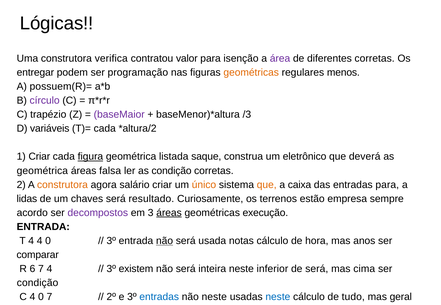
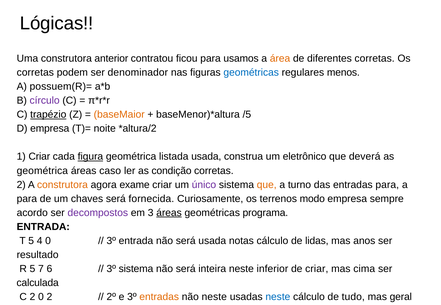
verifica: verifica -> anterior
valor: valor -> ficou
isenção: isenção -> usamos
área at (280, 59) colour: purple -> orange
entregar at (35, 73): entregar -> corretas
programação: programação -> denominador
geométricas at (251, 73) colour: orange -> blue
trapézio underline: none -> present
baseMaior colour: purple -> orange
/3: /3 -> /5
D variáveis: variáveis -> empresa
T)= cada: cada -> noite
listada saque: saque -> usada
falsa: falsa -> caso
salário: salário -> exame
único colour: orange -> purple
caixa: caixa -> turno
lidas at (27, 199): lidas -> para
resultado: resultado -> fornecida
estão: estão -> modo
execução: execução -> programa
T 4: 4 -> 5
não at (165, 241) underline: present -> none
hora: hora -> lidas
comparar: comparar -> resultado
R 6: 6 -> 5
7 4: 4 -> 6
3º existem: existem -> sistema
de será: será -> criar
condição at (38, 283): condição -> calculada
C 4: 4 -> 2
0 7: 7 -> 2
entradas at (159, 297) colour: blue -> orange
